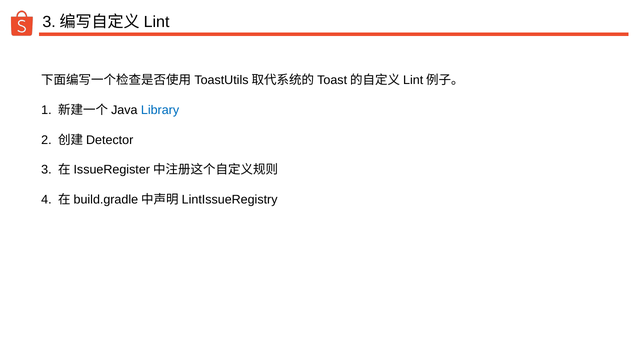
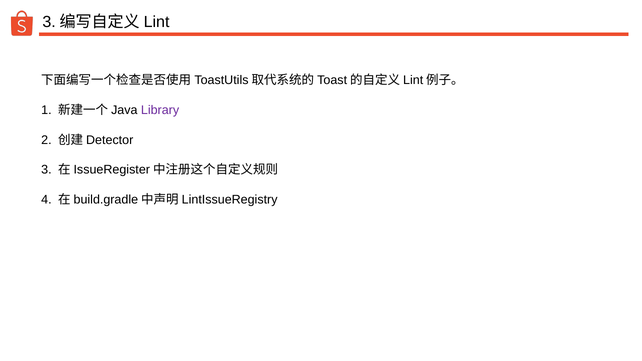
Library colour: blue -> purple
